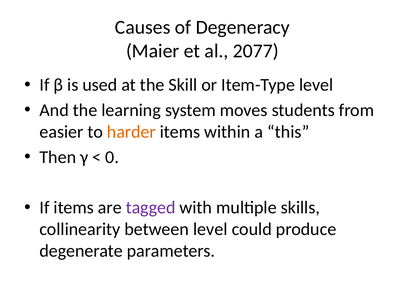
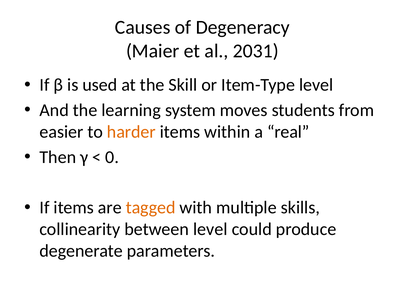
2077: 2077 -> 2031
this: this -> real
tagged colour: purple -> orange
